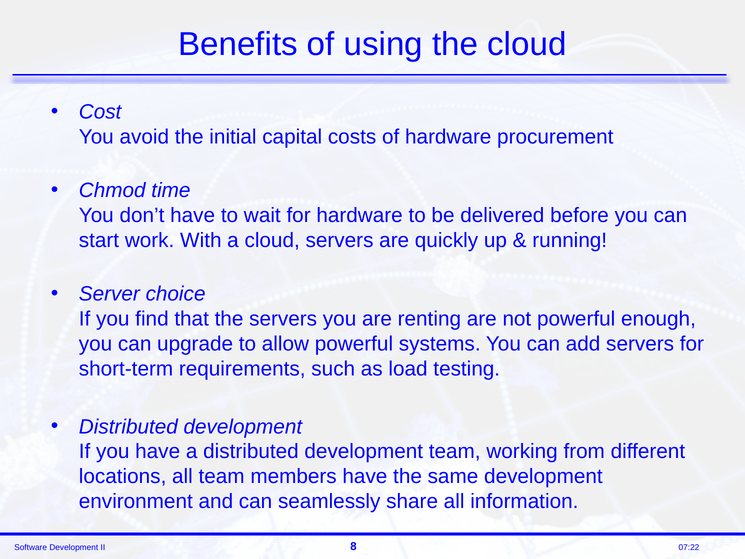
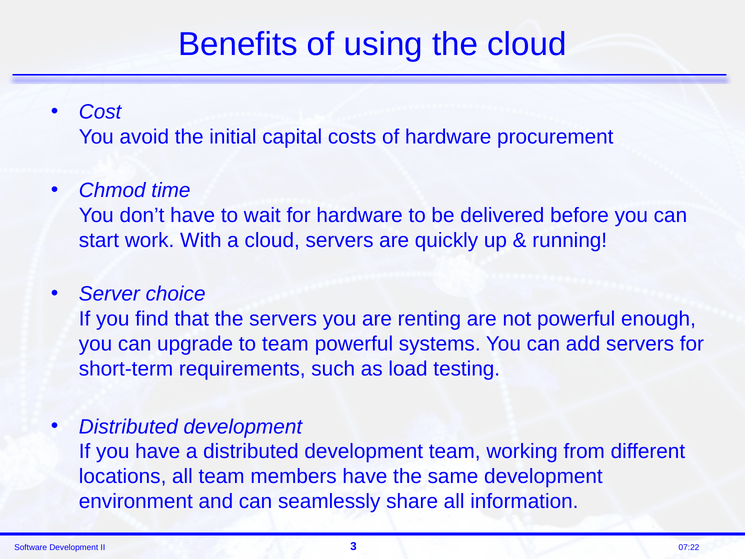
to allow: allow -> team
8: 8 -> 3
